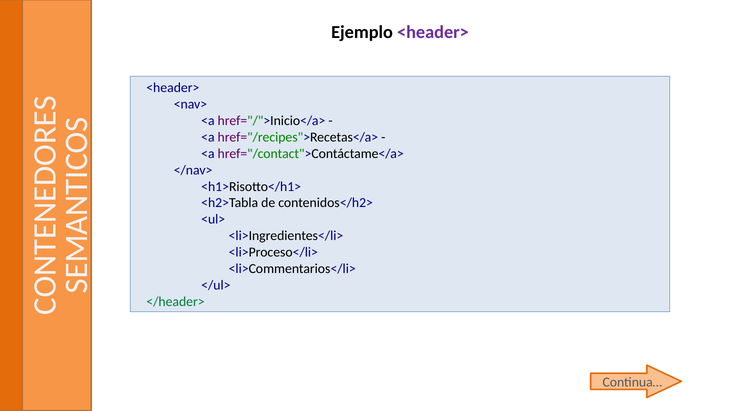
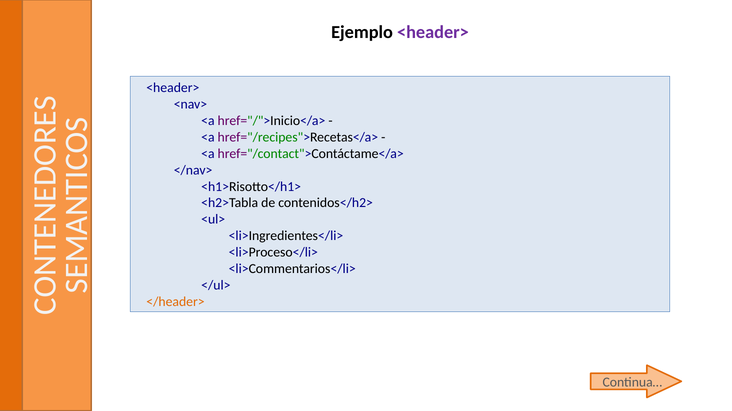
</header> colour: green -> orange
